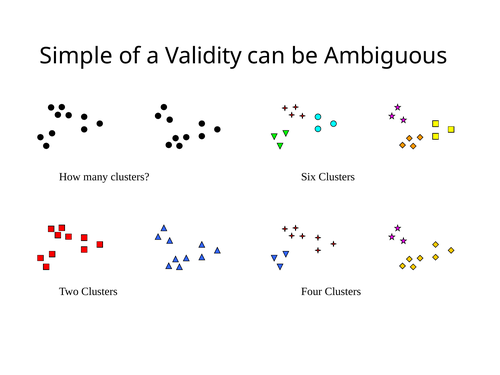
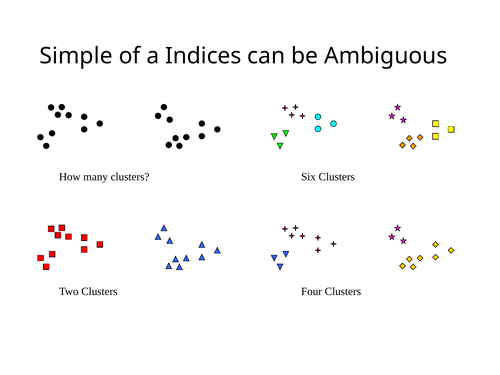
Validity: Validity -> Indices
